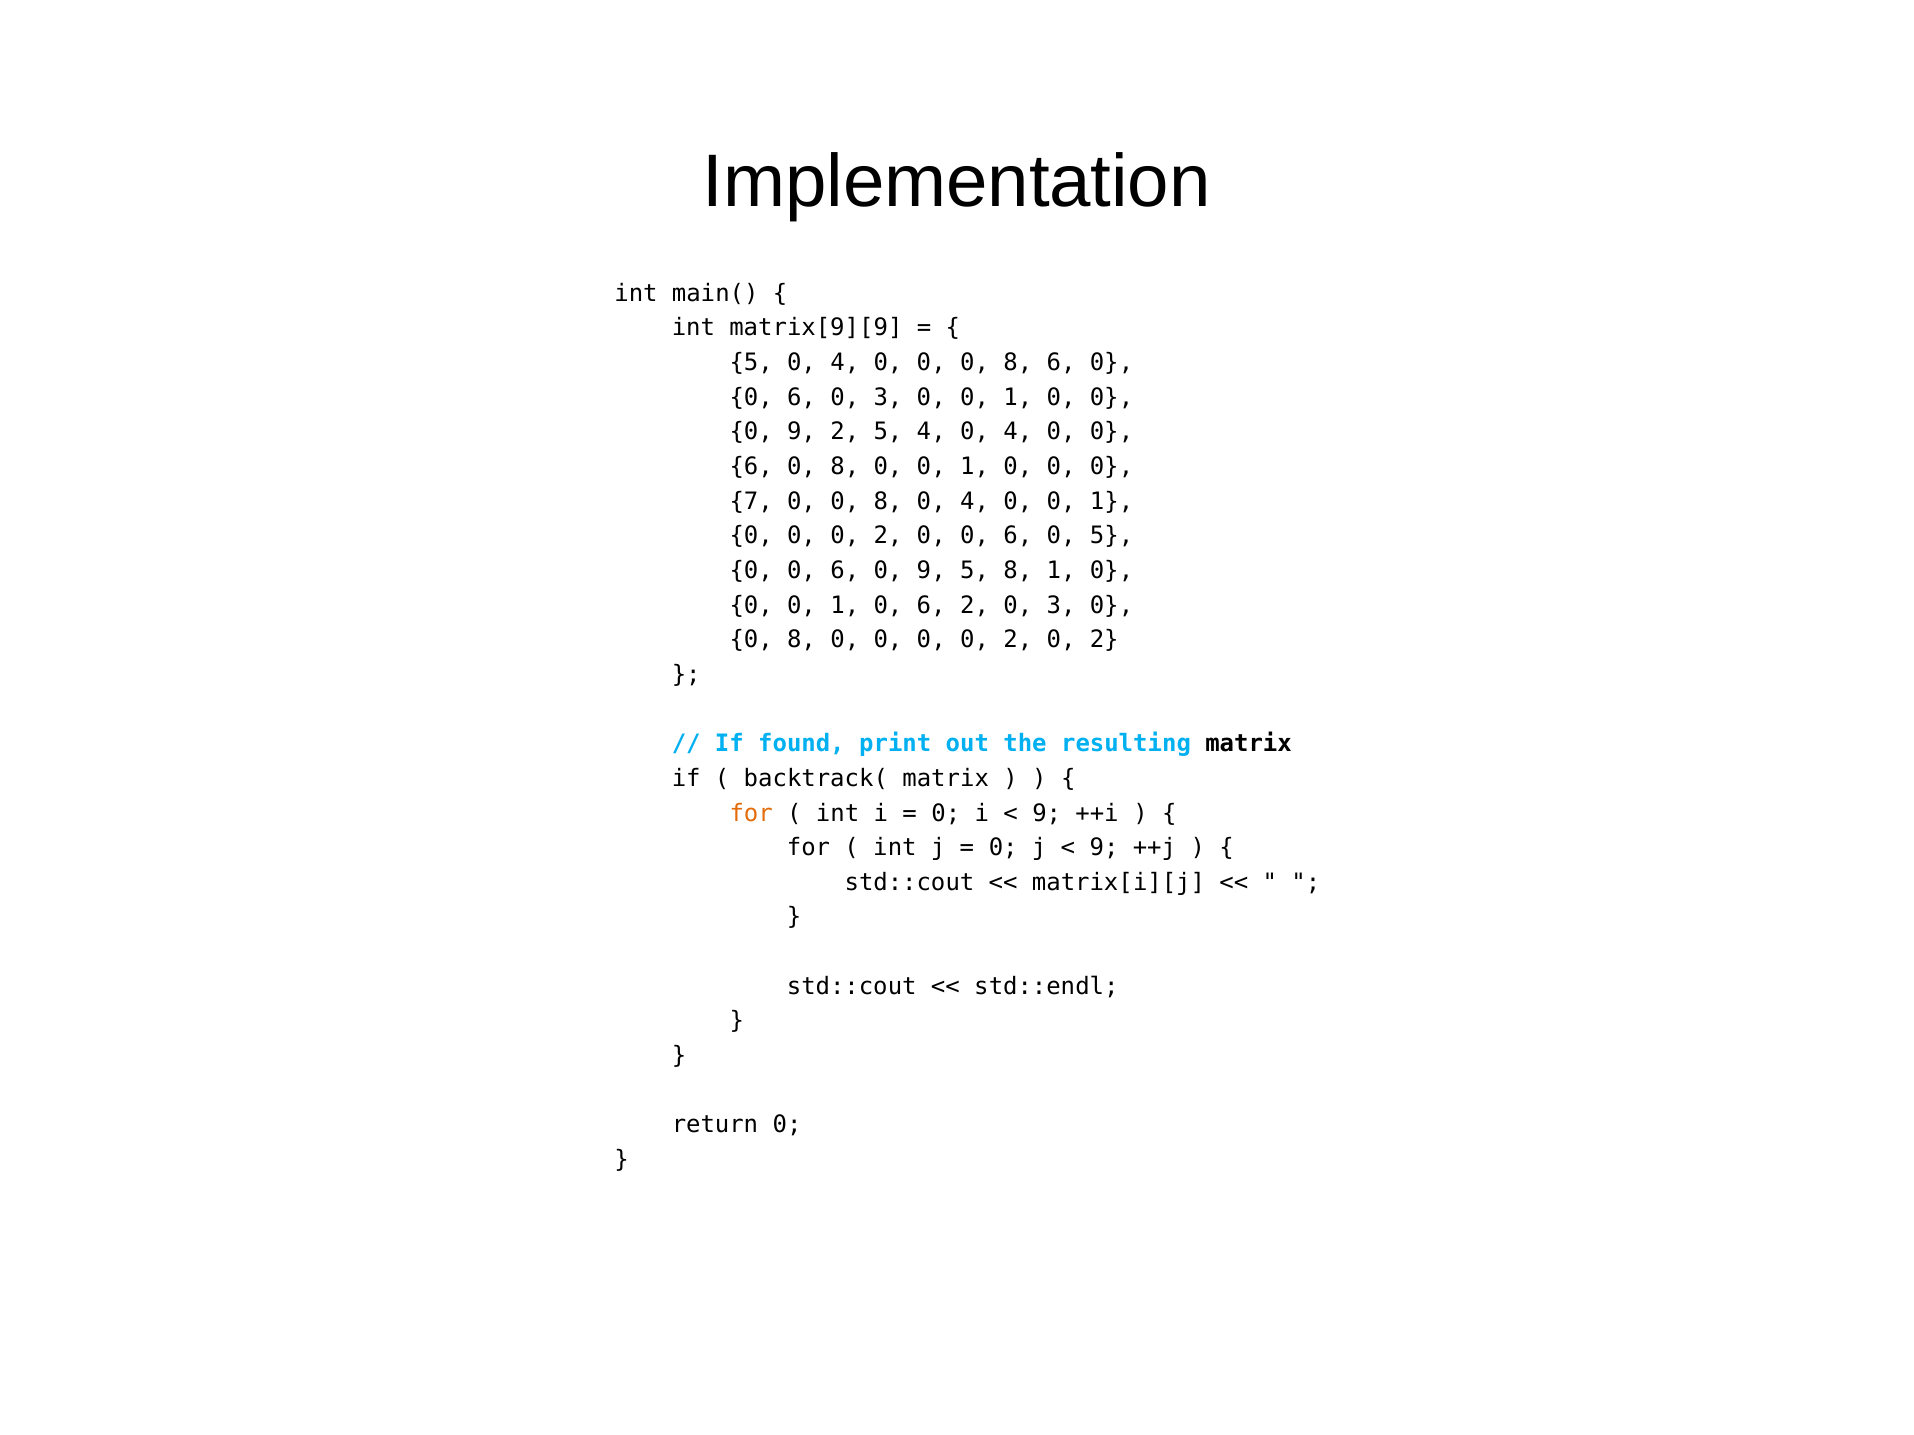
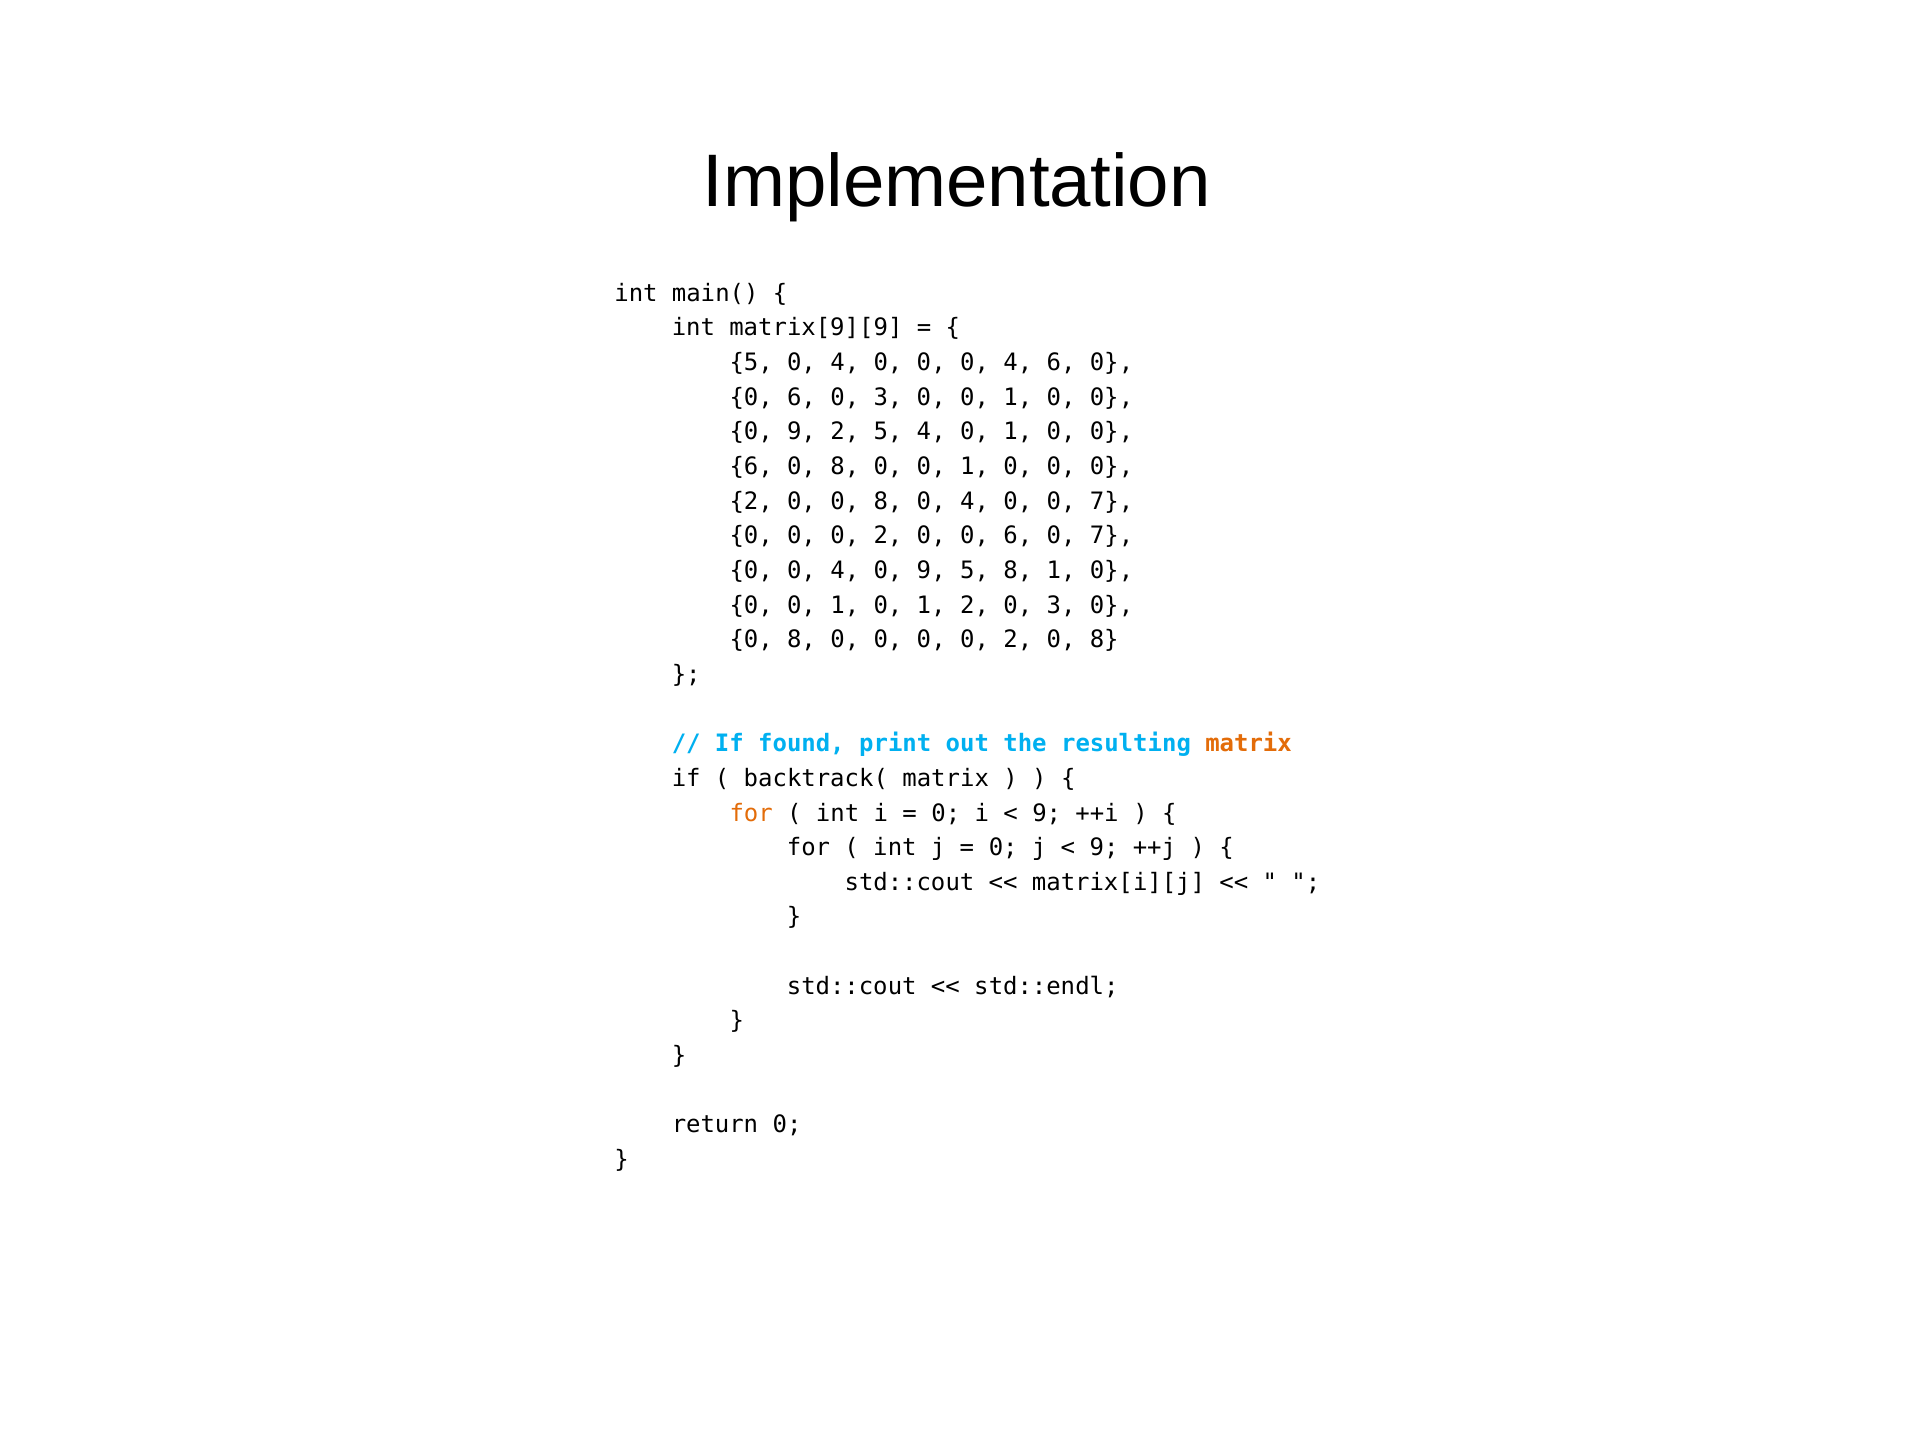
0 0 0 8: 8 -> 4
4 0 4: 4 -> 1
7 at (751, 501): 7 -> 2
4 0 0 1: 1 -> 7
6 0 5: 5 -> 7
6 at (845, 571): 6 -> 4
1 0 6: 6 -> 1
2 0 2: 2 -> 8
matrix at (1249, 744) colour: black -> orange
